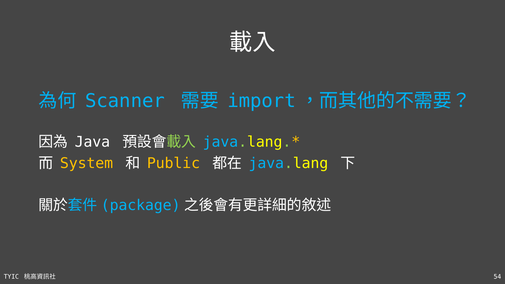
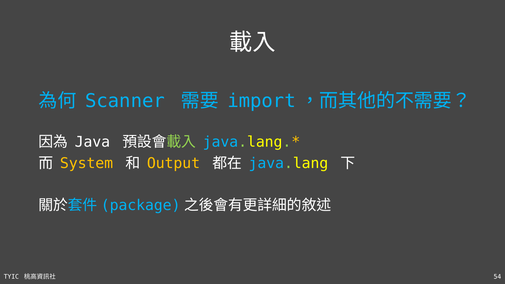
Public: Public -> Output
